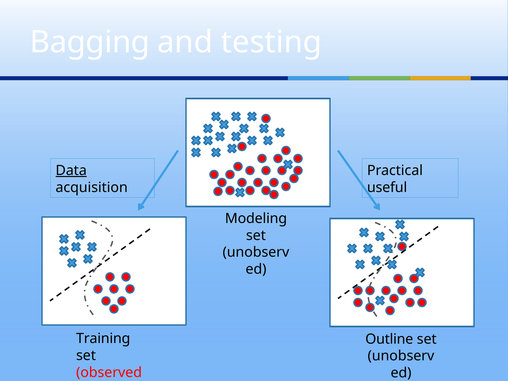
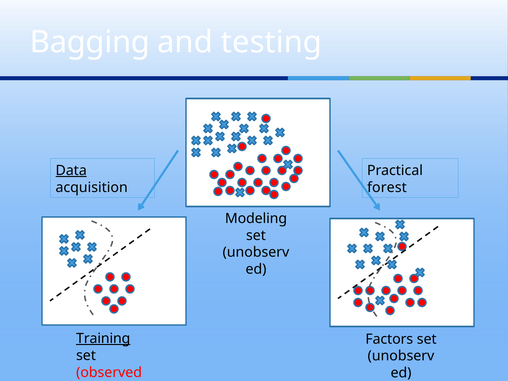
useful: useful -> forest
Training underline: none -> present
Outline: Outline -> Factors
